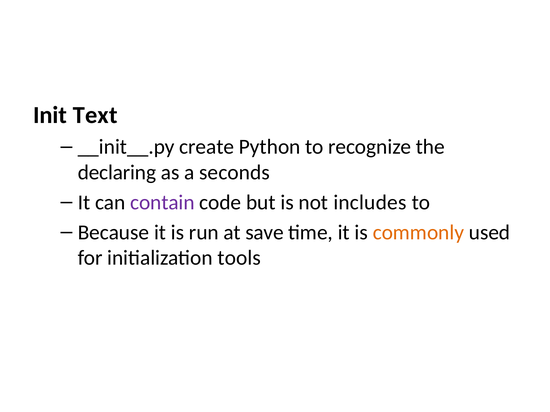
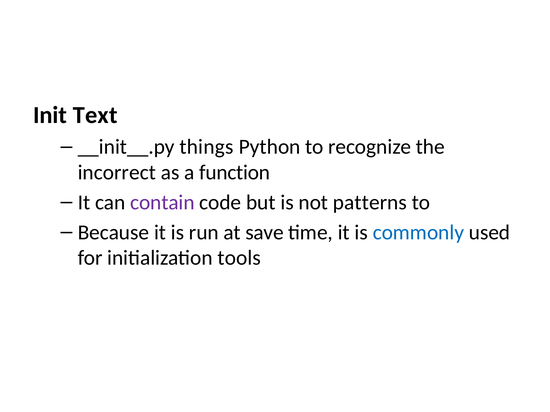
create: create -> things
declaring: declaring -> incorrect
seconds: seconds -> function
includes: includes -> patterns
commonly colour: orange -> blue
